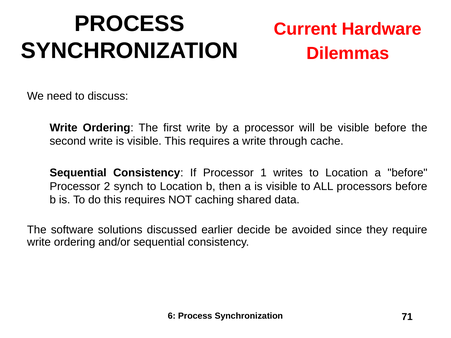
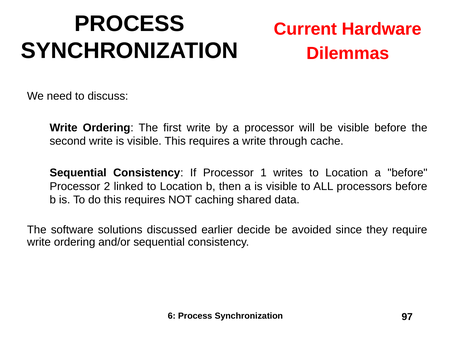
synch: synch -> linked
71: 71 -> 97
